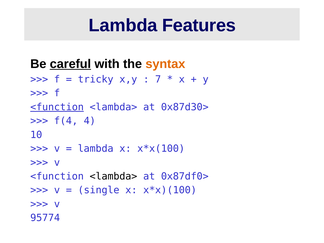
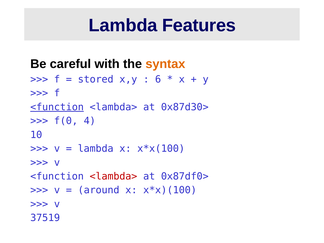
careful underline: present -> none
tricky: tricky -> stored
7: 7 -> 6
f(4: f(4 -> f(0
<lambda> at (113, 176) colour: black -> red
single: single -> around
95774: 95774 -> 37519
